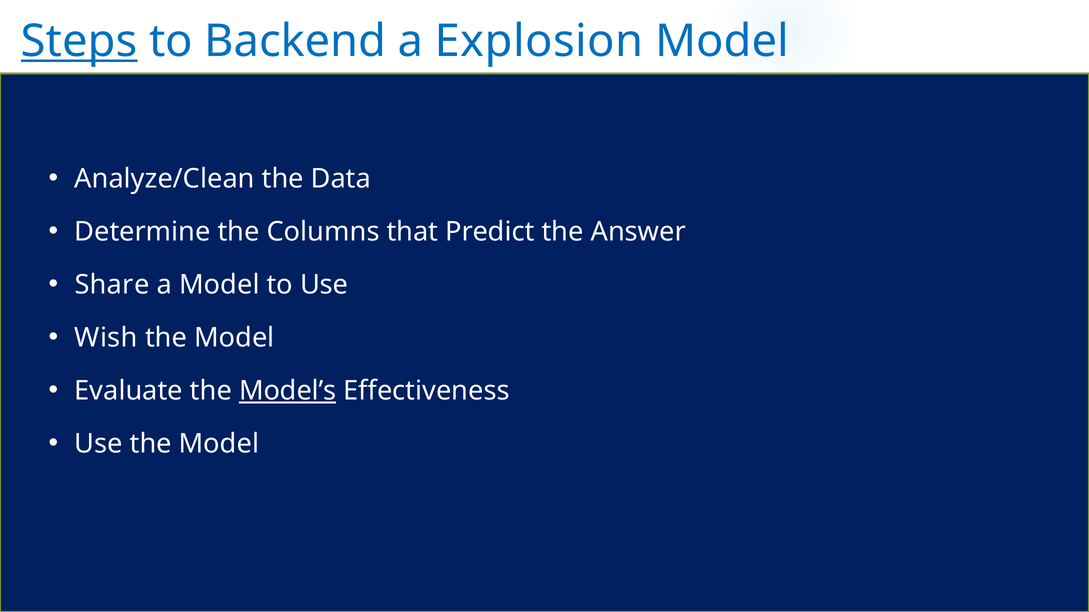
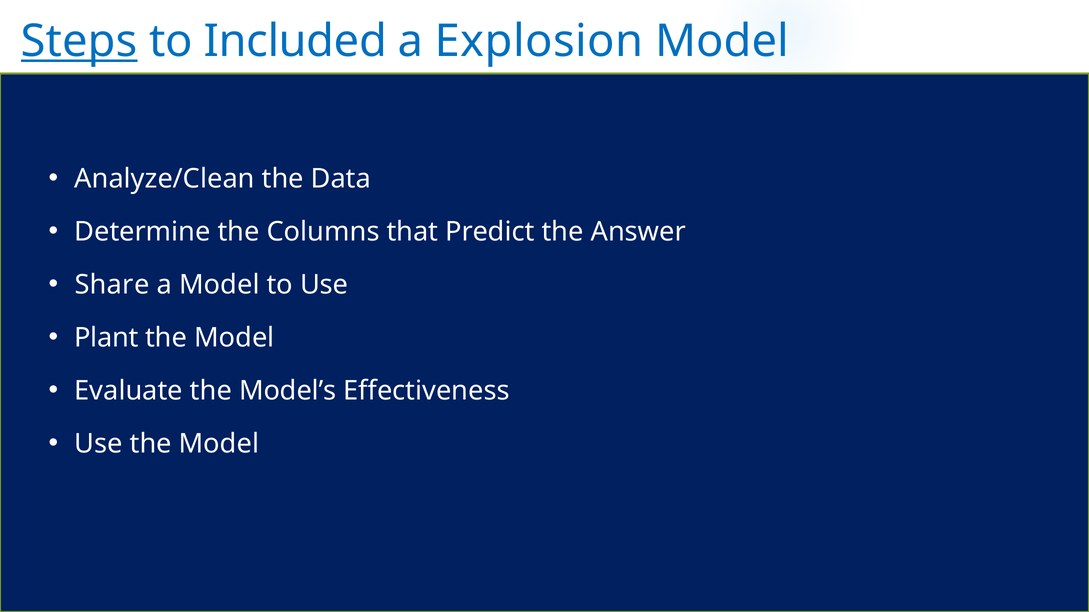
Backend: Backend -> Included
Wish: Wish -> Plant
Model’s underline: present -> none
